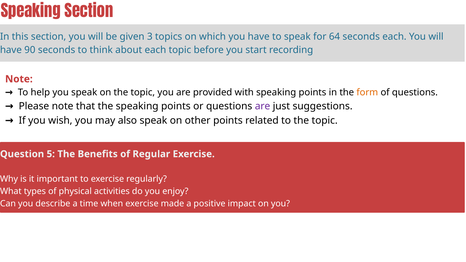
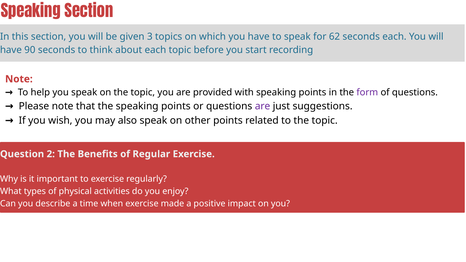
64: 64 -> 62
form colour: orange -> purple
5: 5 -> 2
